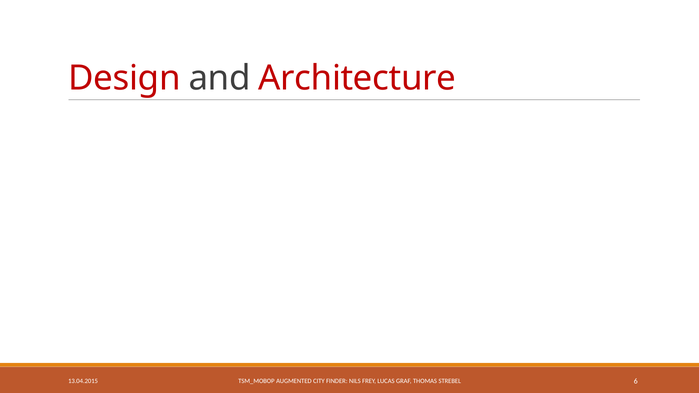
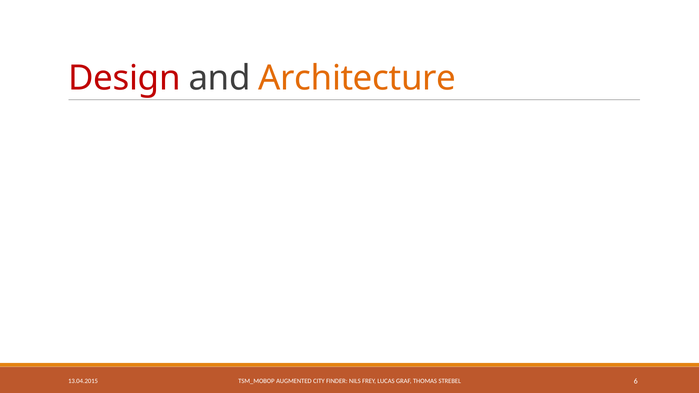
Architecture colour: red -> orange
